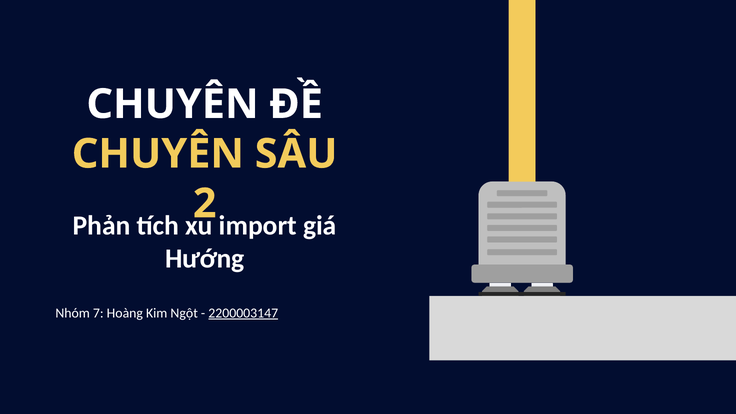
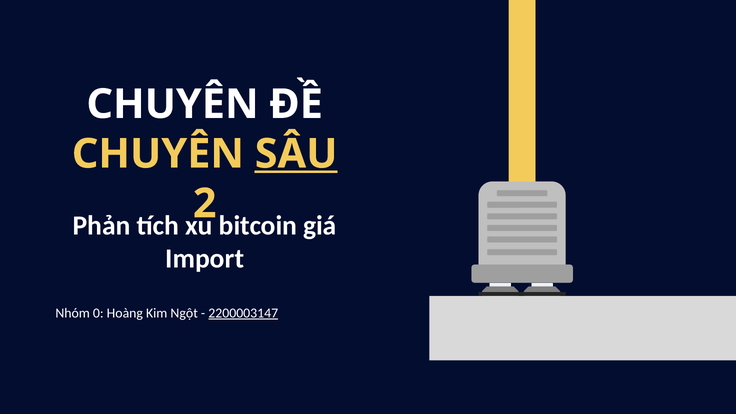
SÂU underline: none -> present
import: import -> bitcoin
Hướng: Hướng -> Import
7: 7 -> 0
